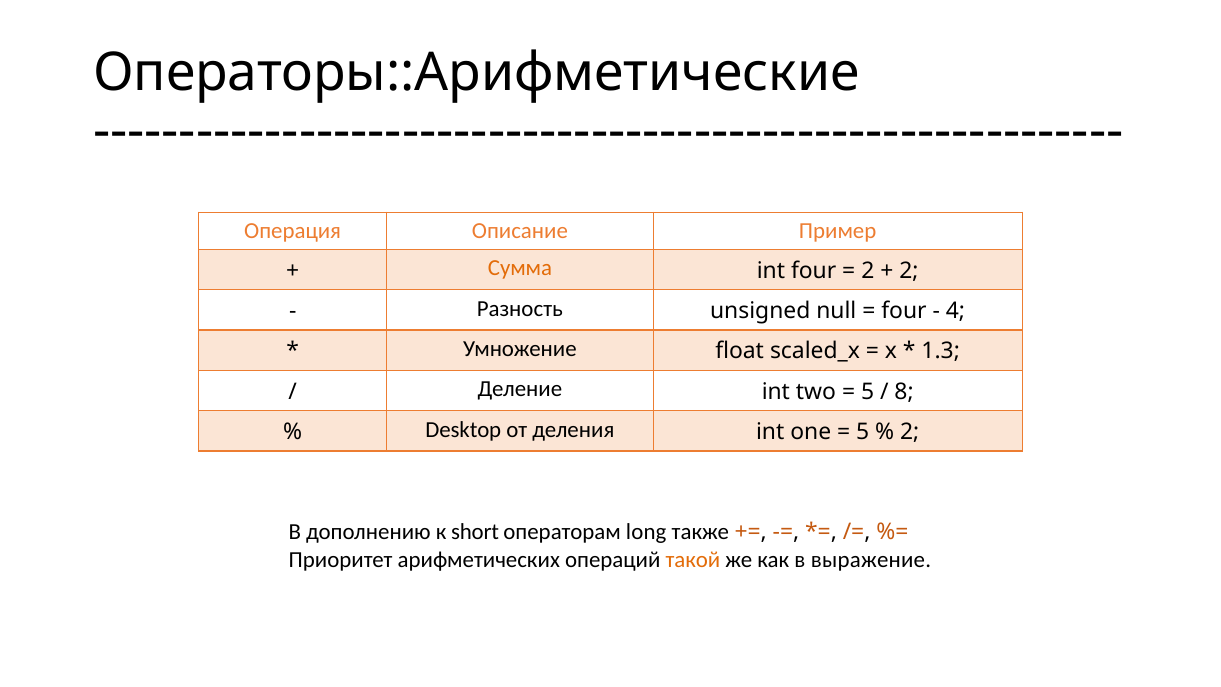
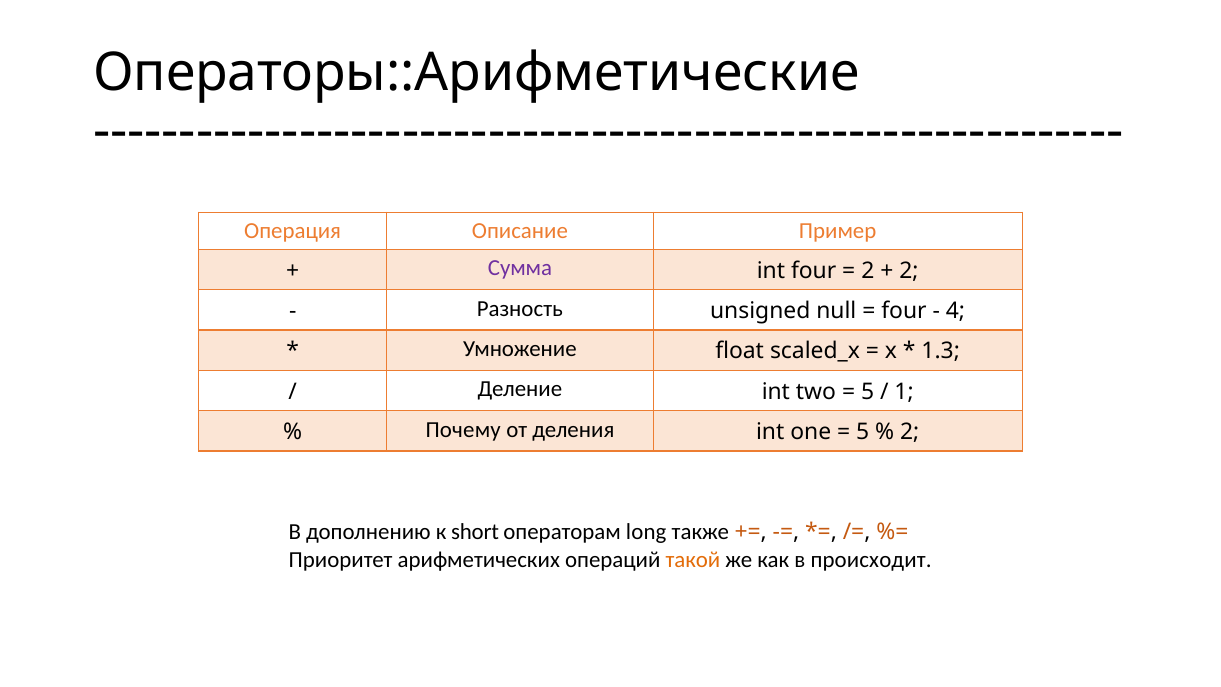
Сумма colour: orange -> purple
8: 8 -> 1
Desktop: Desktop -> Почему
выражение: выражение -> происходит
